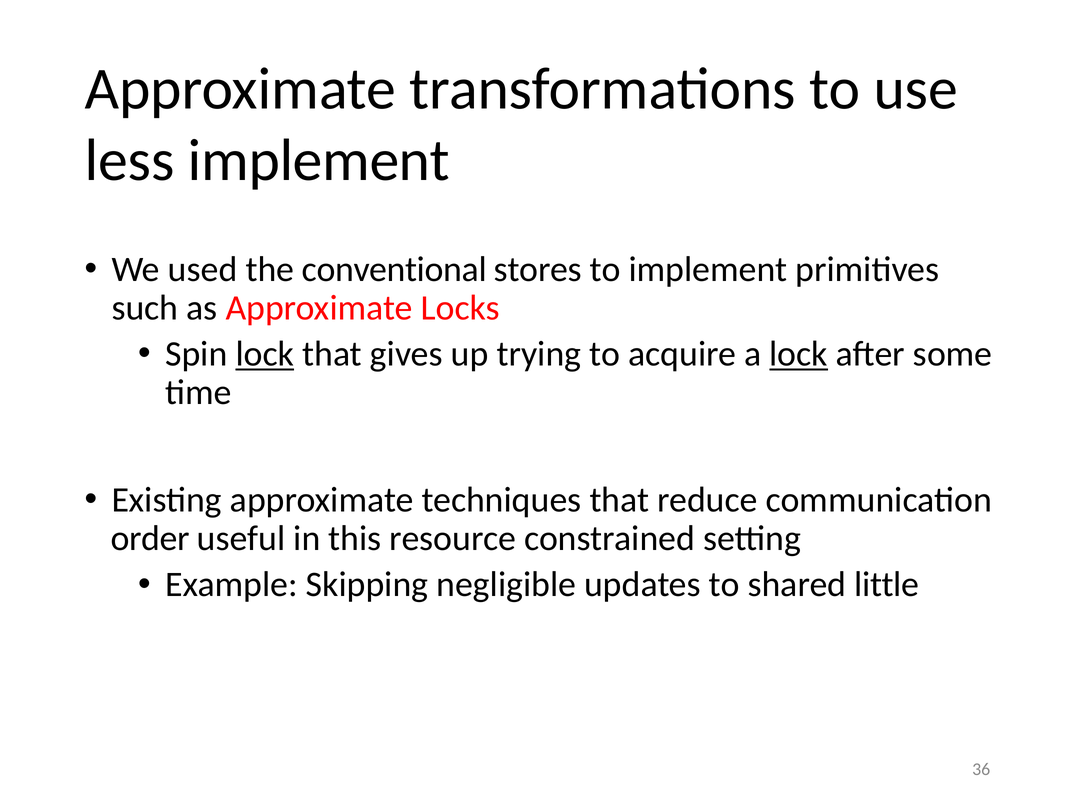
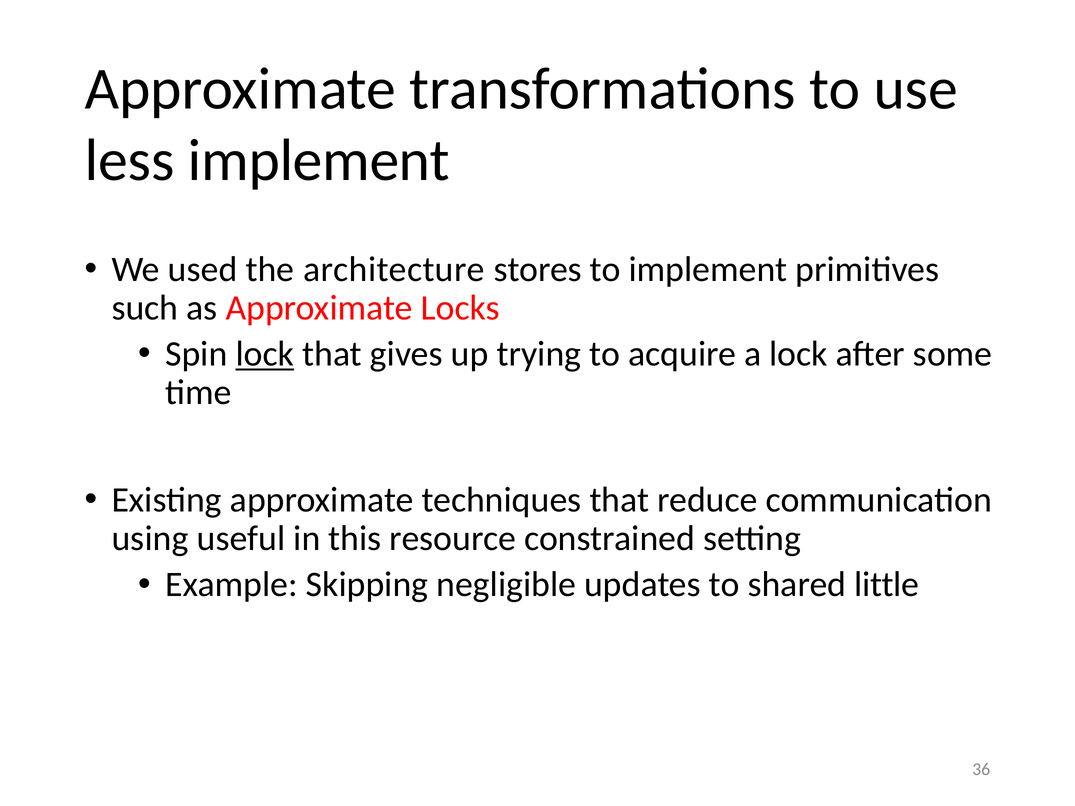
conventional: conventional -> architecture
lock at (799, 354) underline: present -> none
order: order -> using
